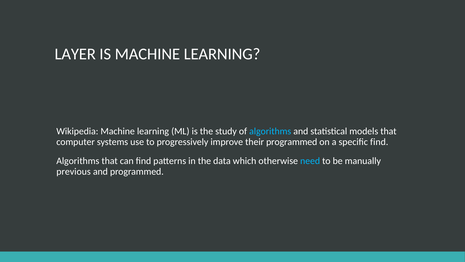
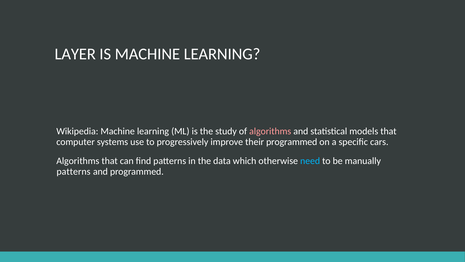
algorithms at (270, 131) colour: light blue -> pink
specific find: find -> cars
previous at (74, 171): previous -> patterns
